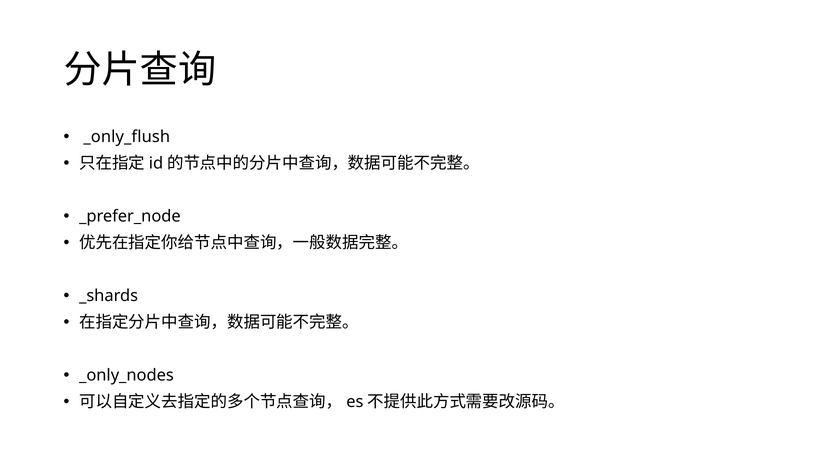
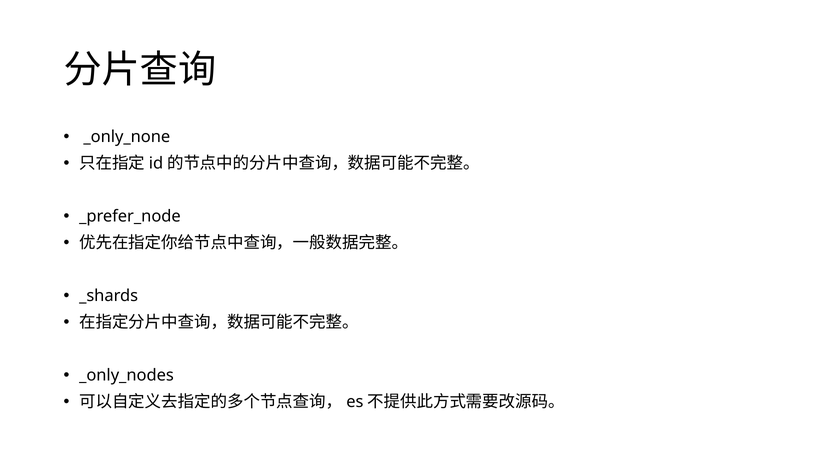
_only_flush: _only_flush -> _only_none
